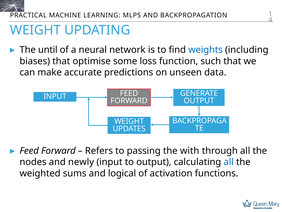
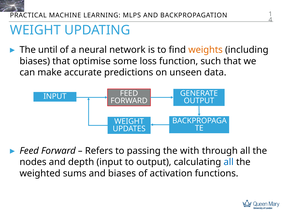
weights colour: blue -> orange
newly: newly -> depth
and logical: logical -> biases
